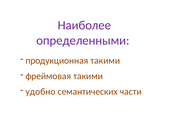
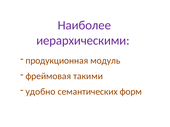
определенными: определенными -> иерархическими
продукционная такими: такими -> модуль
части: части -> форм
